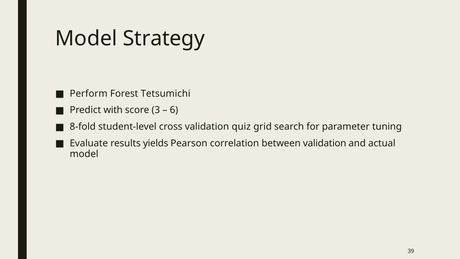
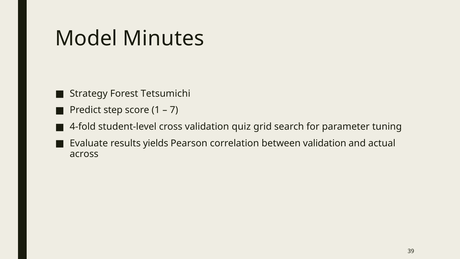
Strategy: Strategy -> Minutes
Perform: Perform -> Strategy
with: with -> step
3: 3 -> 1
6: 6 -> 7
8-fold: 8-fold -> 4-fold
model at (84, 154): model -> across
